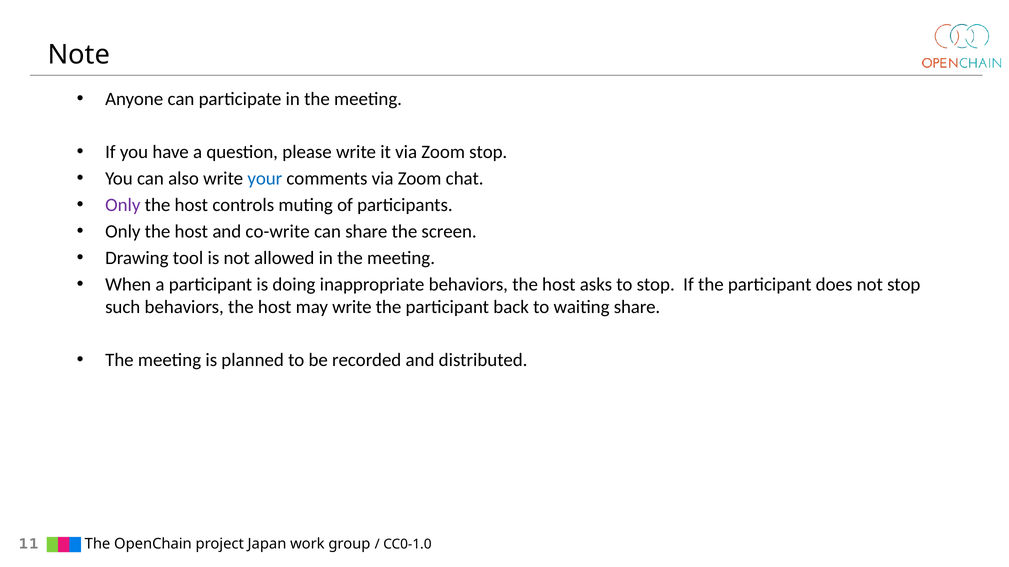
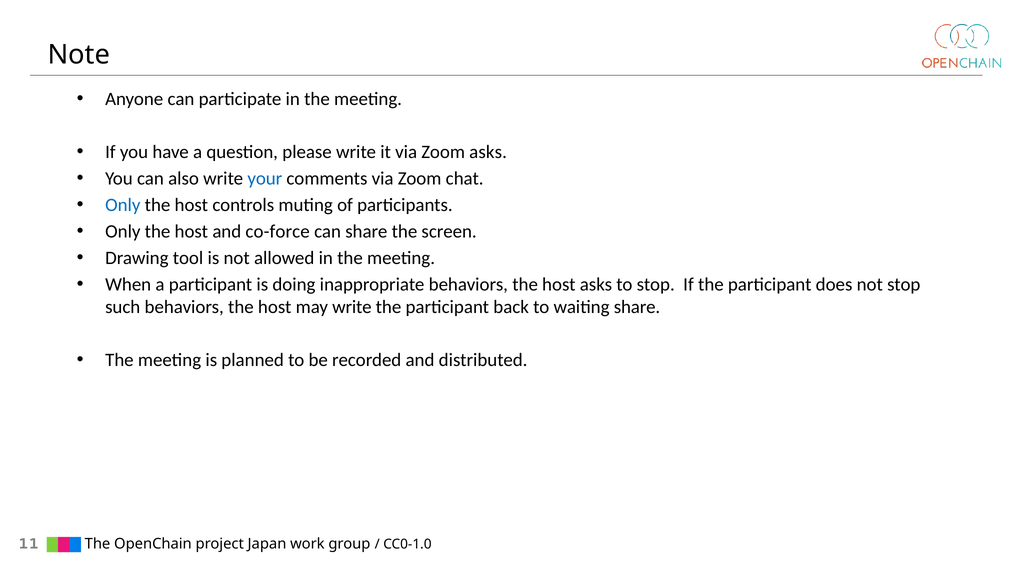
Zoom stop: stop -> asks
Only at (123, 205) colour: purple -> blue
co-write: co-write -> co-force
